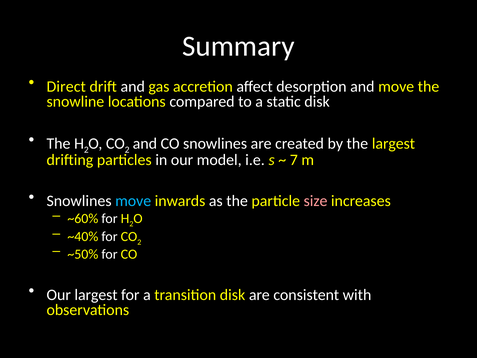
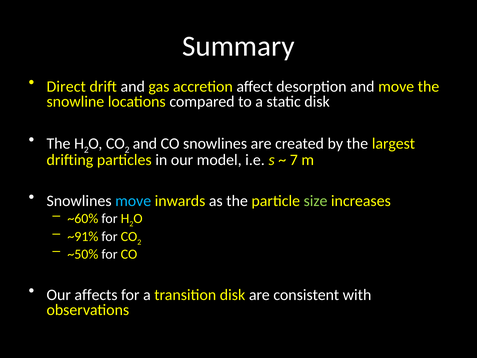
size colour: pink -> light green
~40%: ~40% -> ~91%
Our largest: largest -> affects
